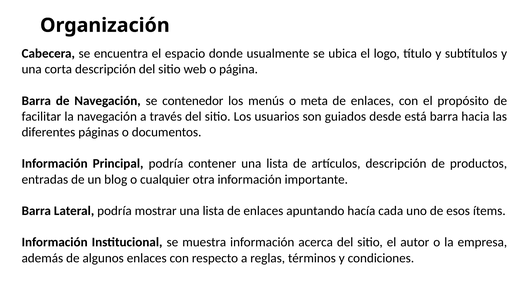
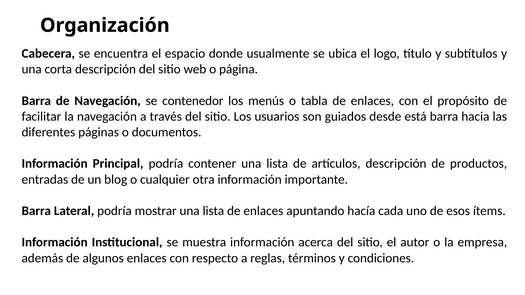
meta: meta -> tabla
